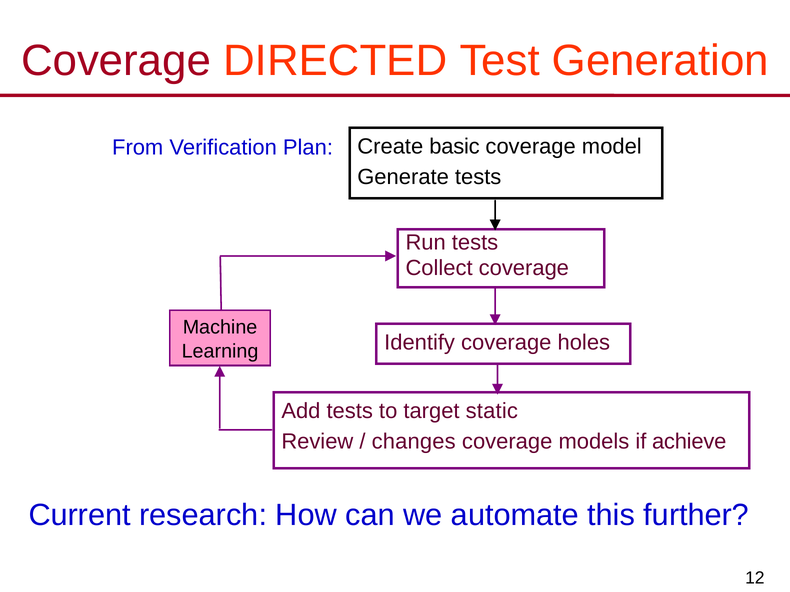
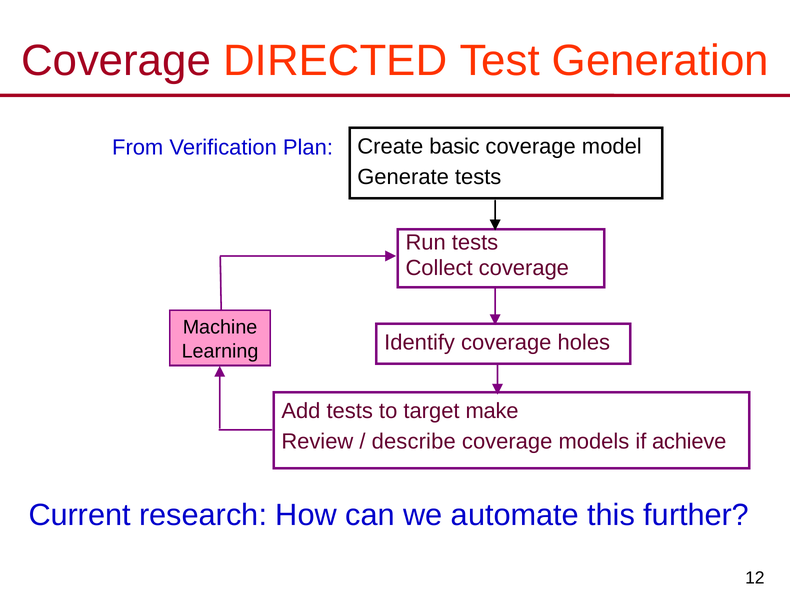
static: static -> make
changes: changes -> describe
